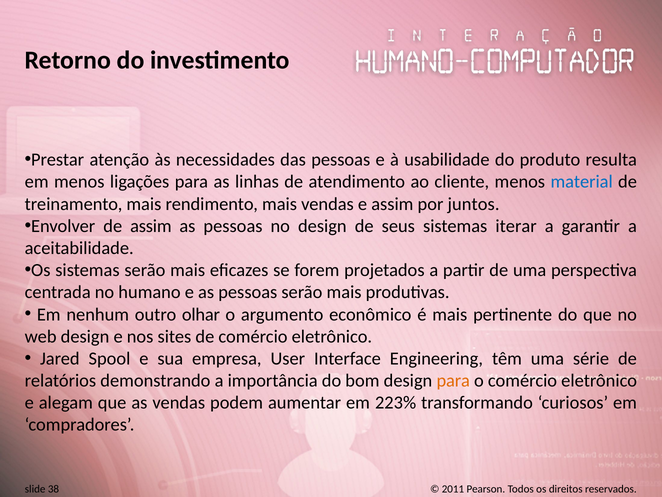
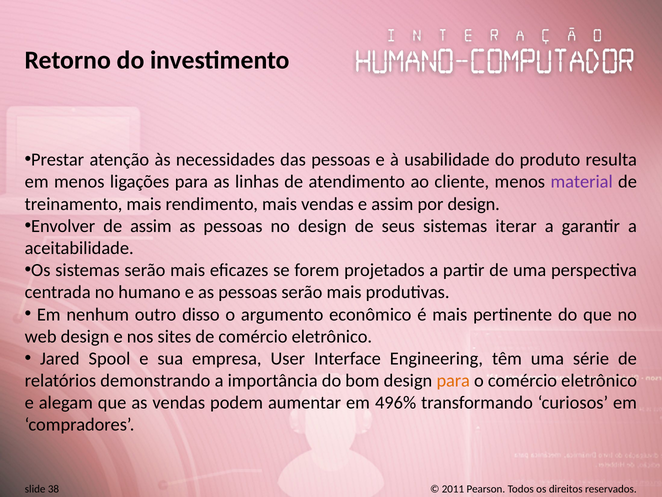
material colour: blue -> purple
por juntos: juntos -> design
olhar: olhar -> disso
223%: 223% -> 496%
